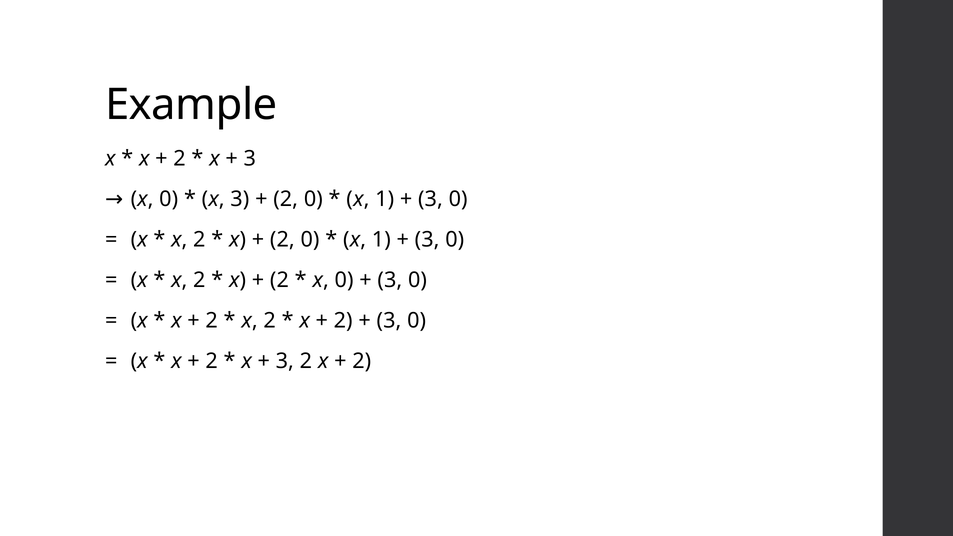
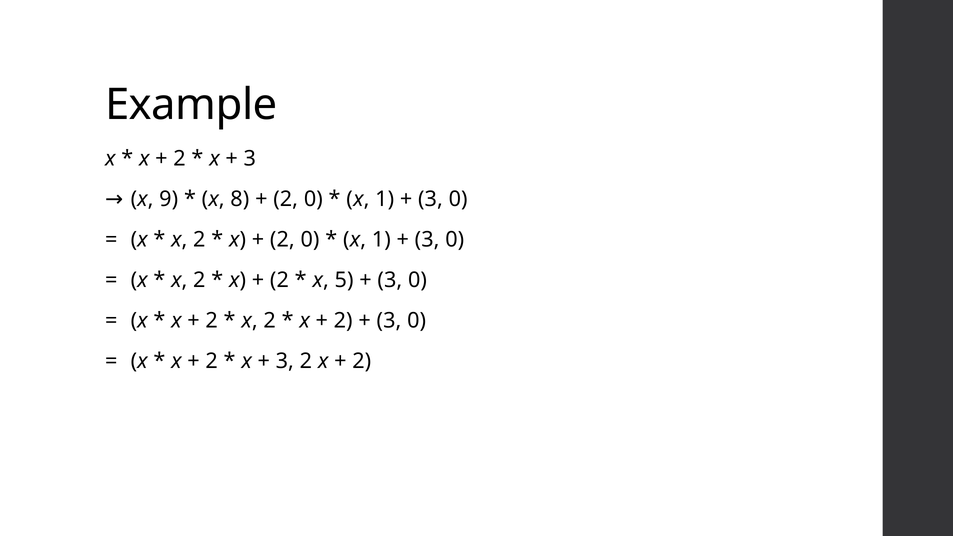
0 at (169, 199): 0 -> 9
x 3: 3 -> 8
0 at (344, 280): 0 -> 5
